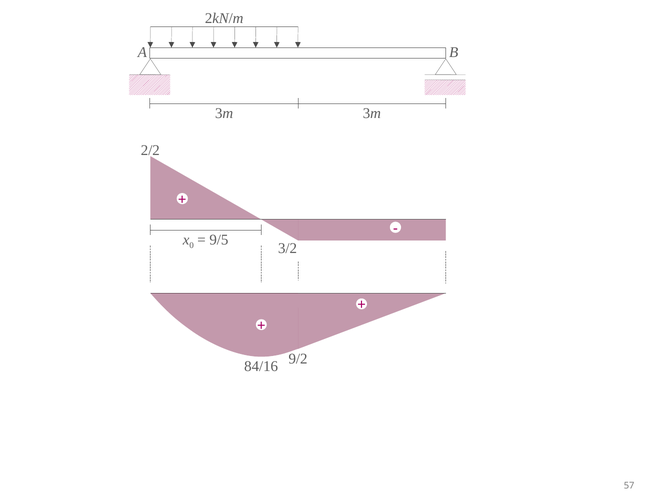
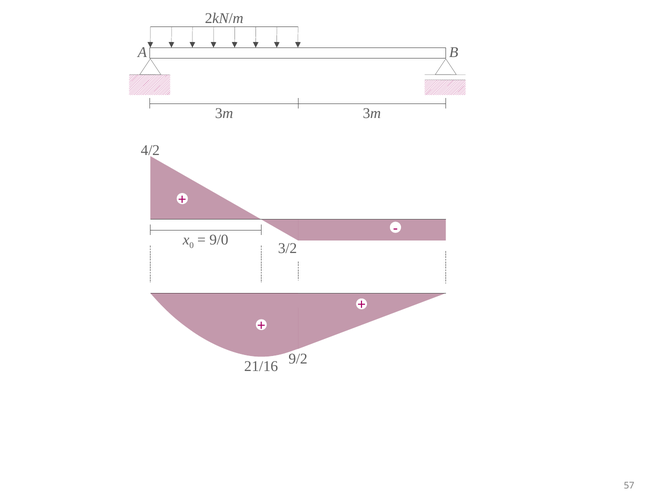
2/2: 2/2 -> 4/2
9/5: 9/5 -> 9/0
84/16: 84/16 -> 21/16
